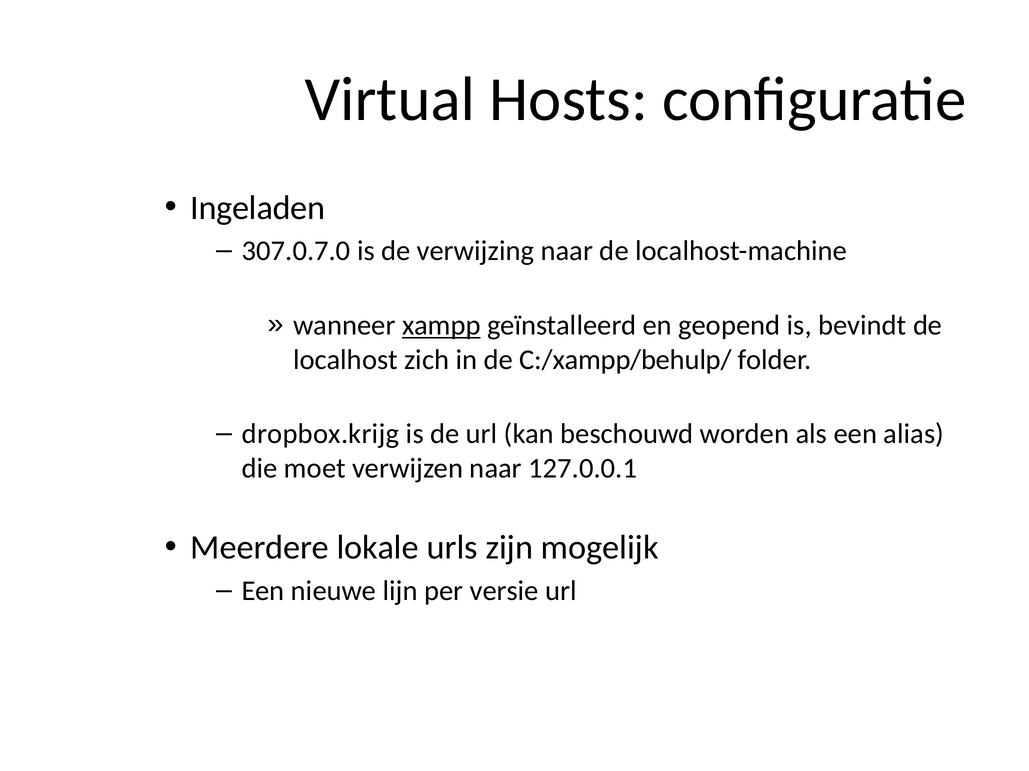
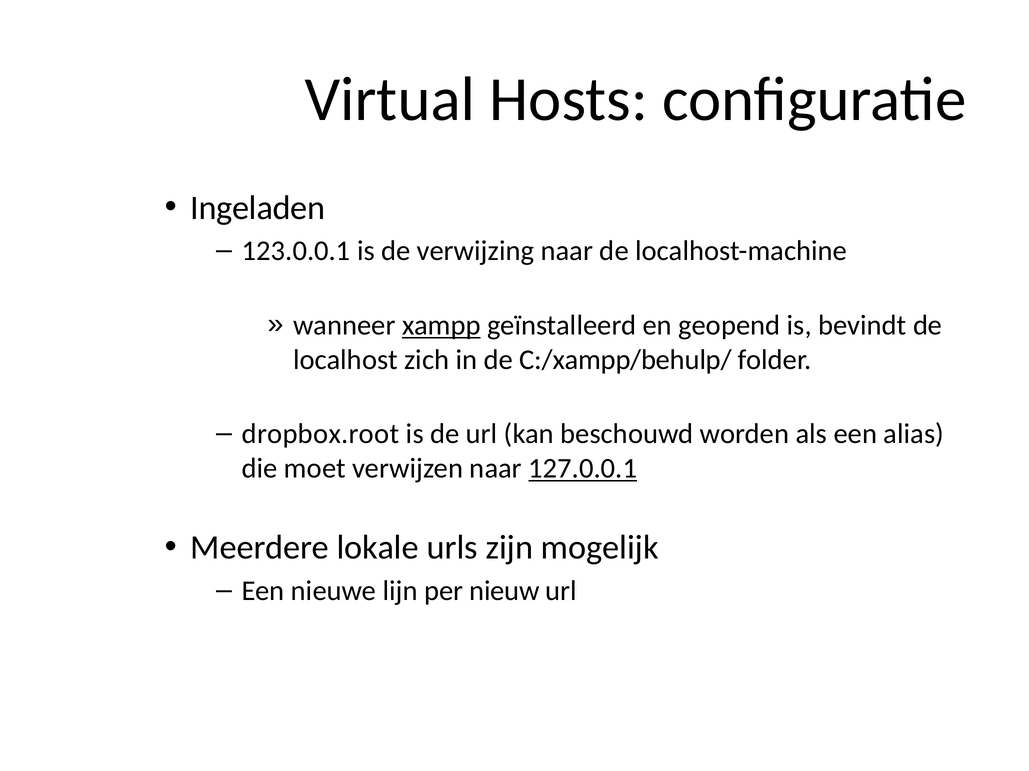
307.0.7.0: 307.0.7.0 -> 123.0.0.1
dropbox.krijg: dropbox.krijg -> dropbox.root
127.0.0.1 underline: none -> present
versie: versie -> nieuw
